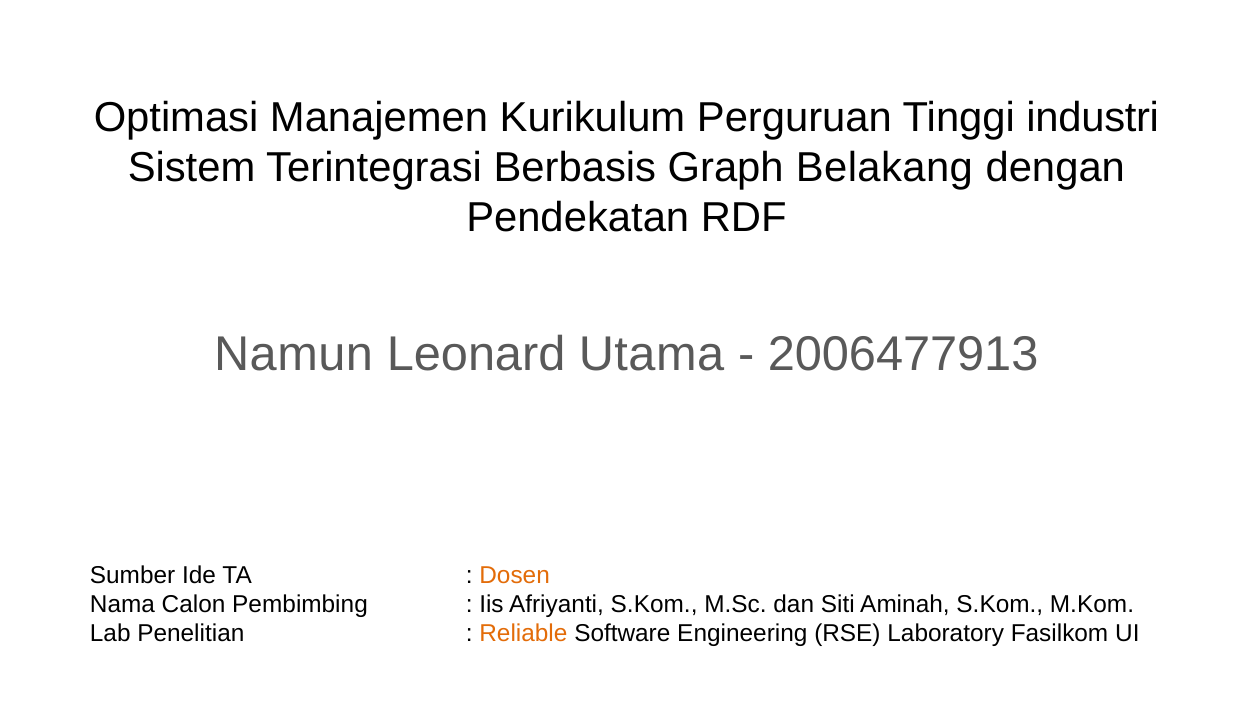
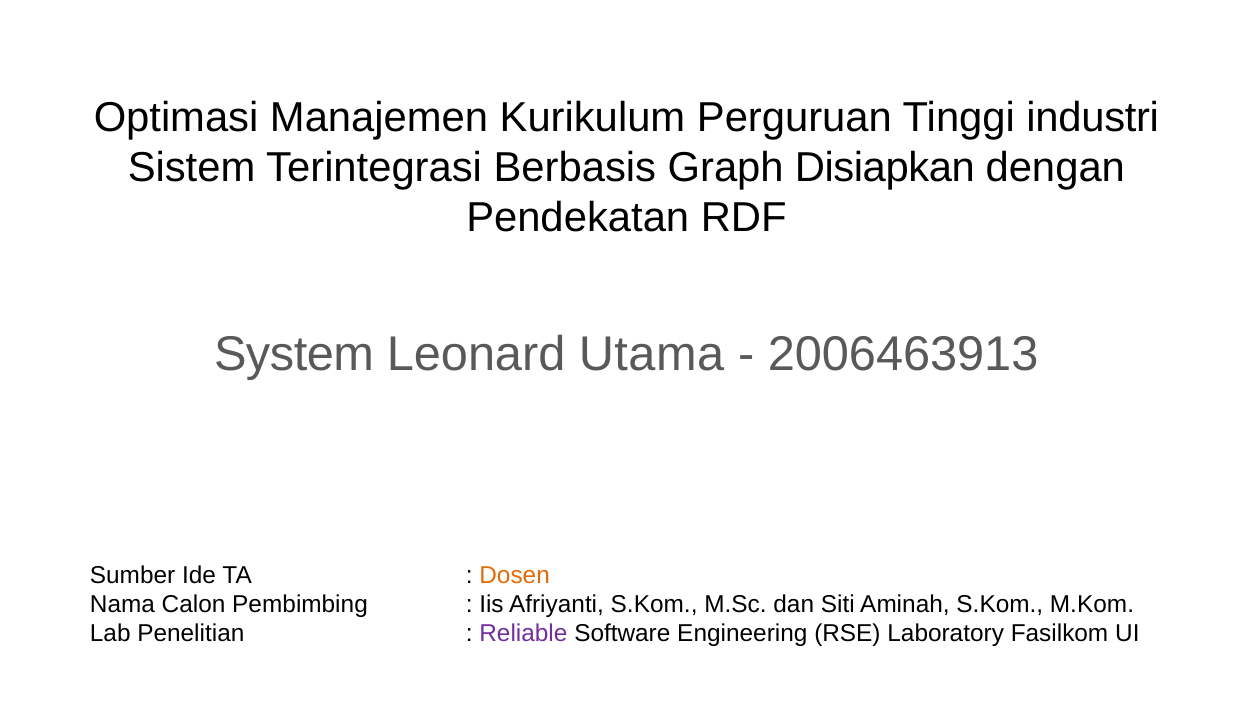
Belakang: Belakang -> Disiapkan
Namun: Namun -> System
2006477913: 2006477913 -> 2006463913
Reliable colour: orange -> purple
